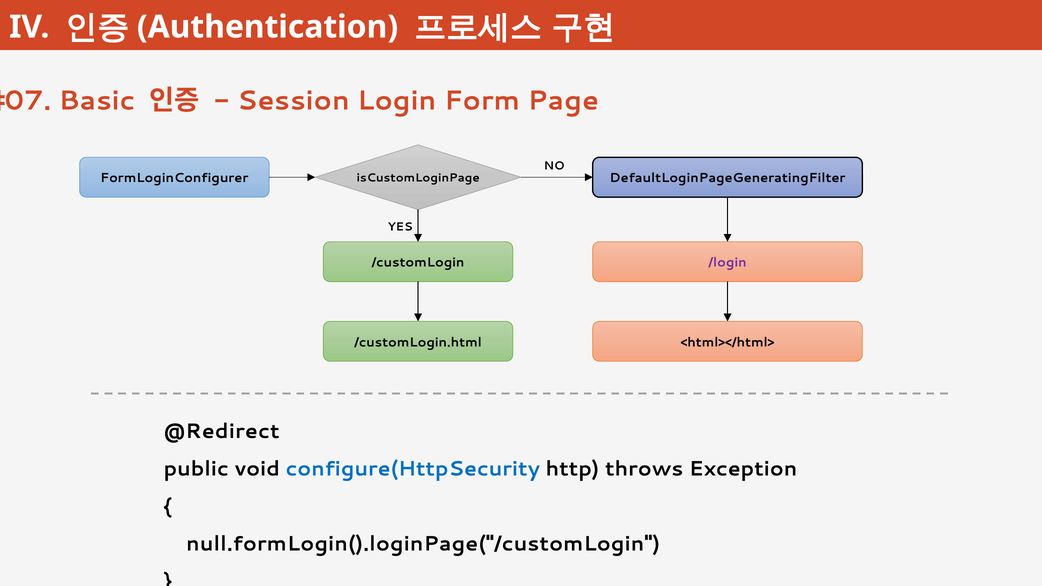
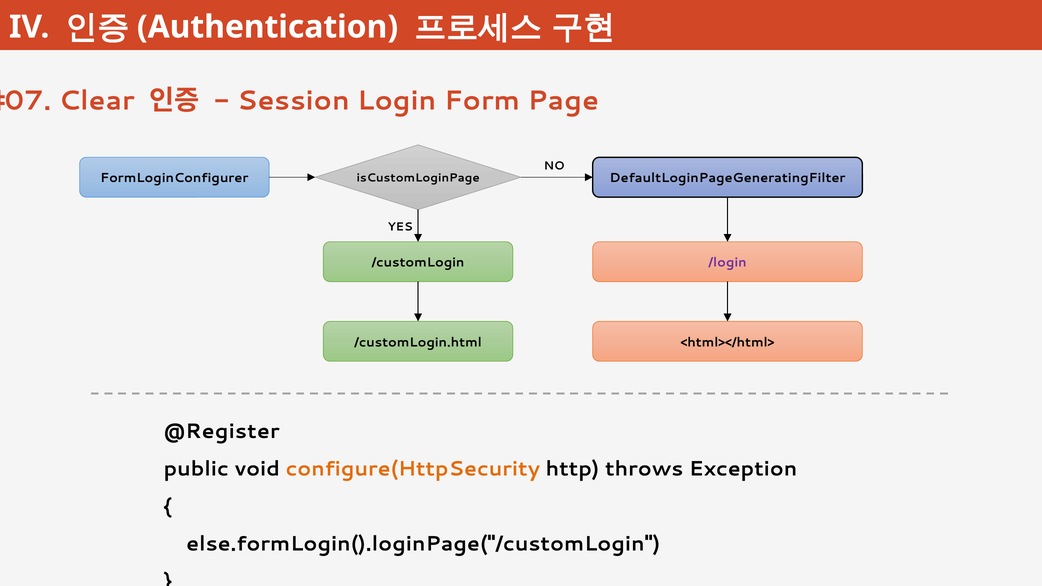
Basic: Basic -> Clear
@Redirect: @Redirect -> @Register
configure(HttpSecurity colour: blue -> orange
null.formLogin().loginPage("/customLogin: null.formLogin().loginPage("/customLogin -> else.formLogin().loginPage("/customLogin
